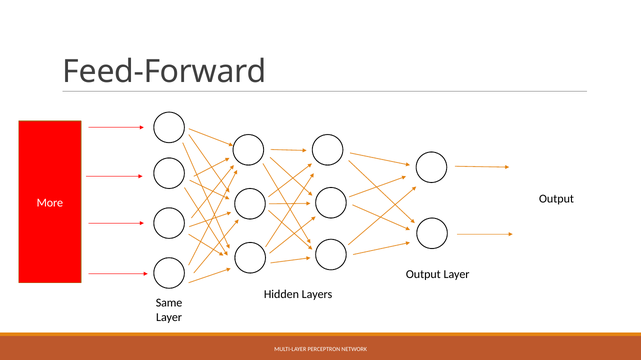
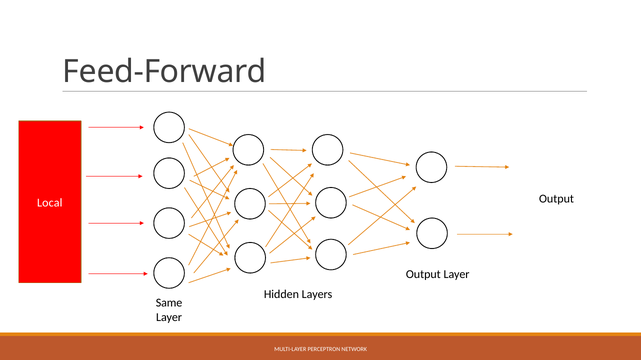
More: More -> Local
